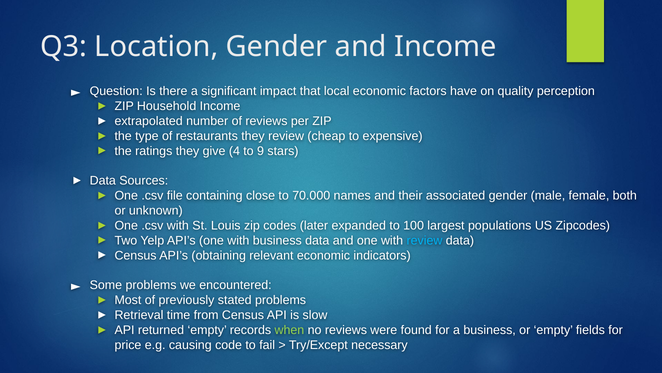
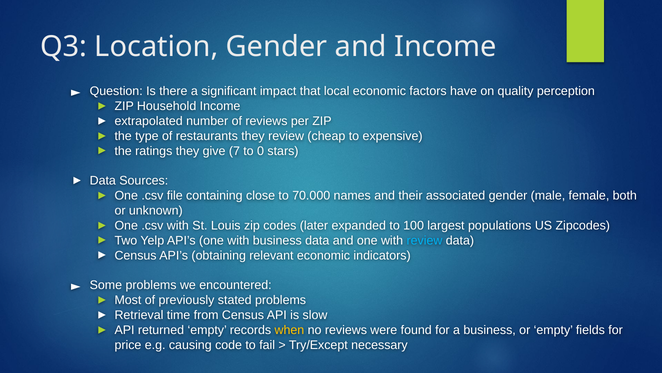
4: 4 -> 7
9: 9 -> 0
when colour: light green -> yellow
